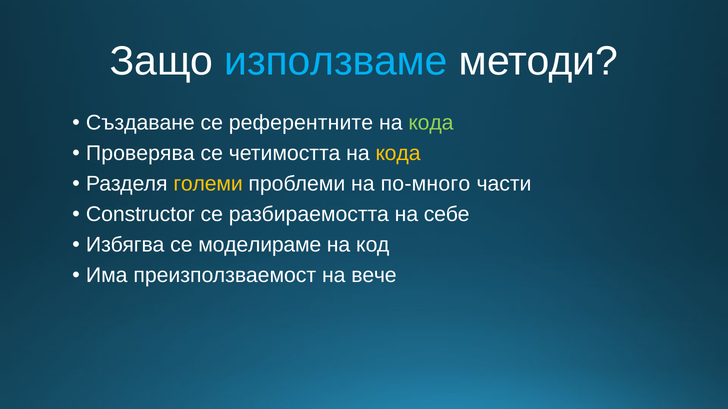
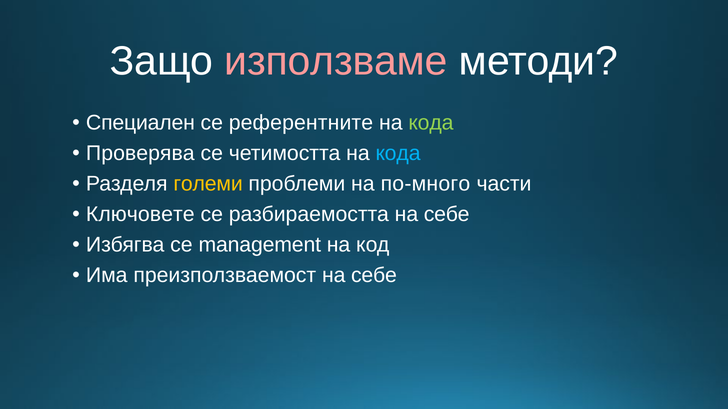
използваме colour: light blue -> pink
Създаване: Създаване -> Специален
кода at (398, 154) colour: yellow -> light blue
Constructor: Constructor -> Ключовете
моделираме: моделираме -> management
преизползваемост на вече: вече -> себе
